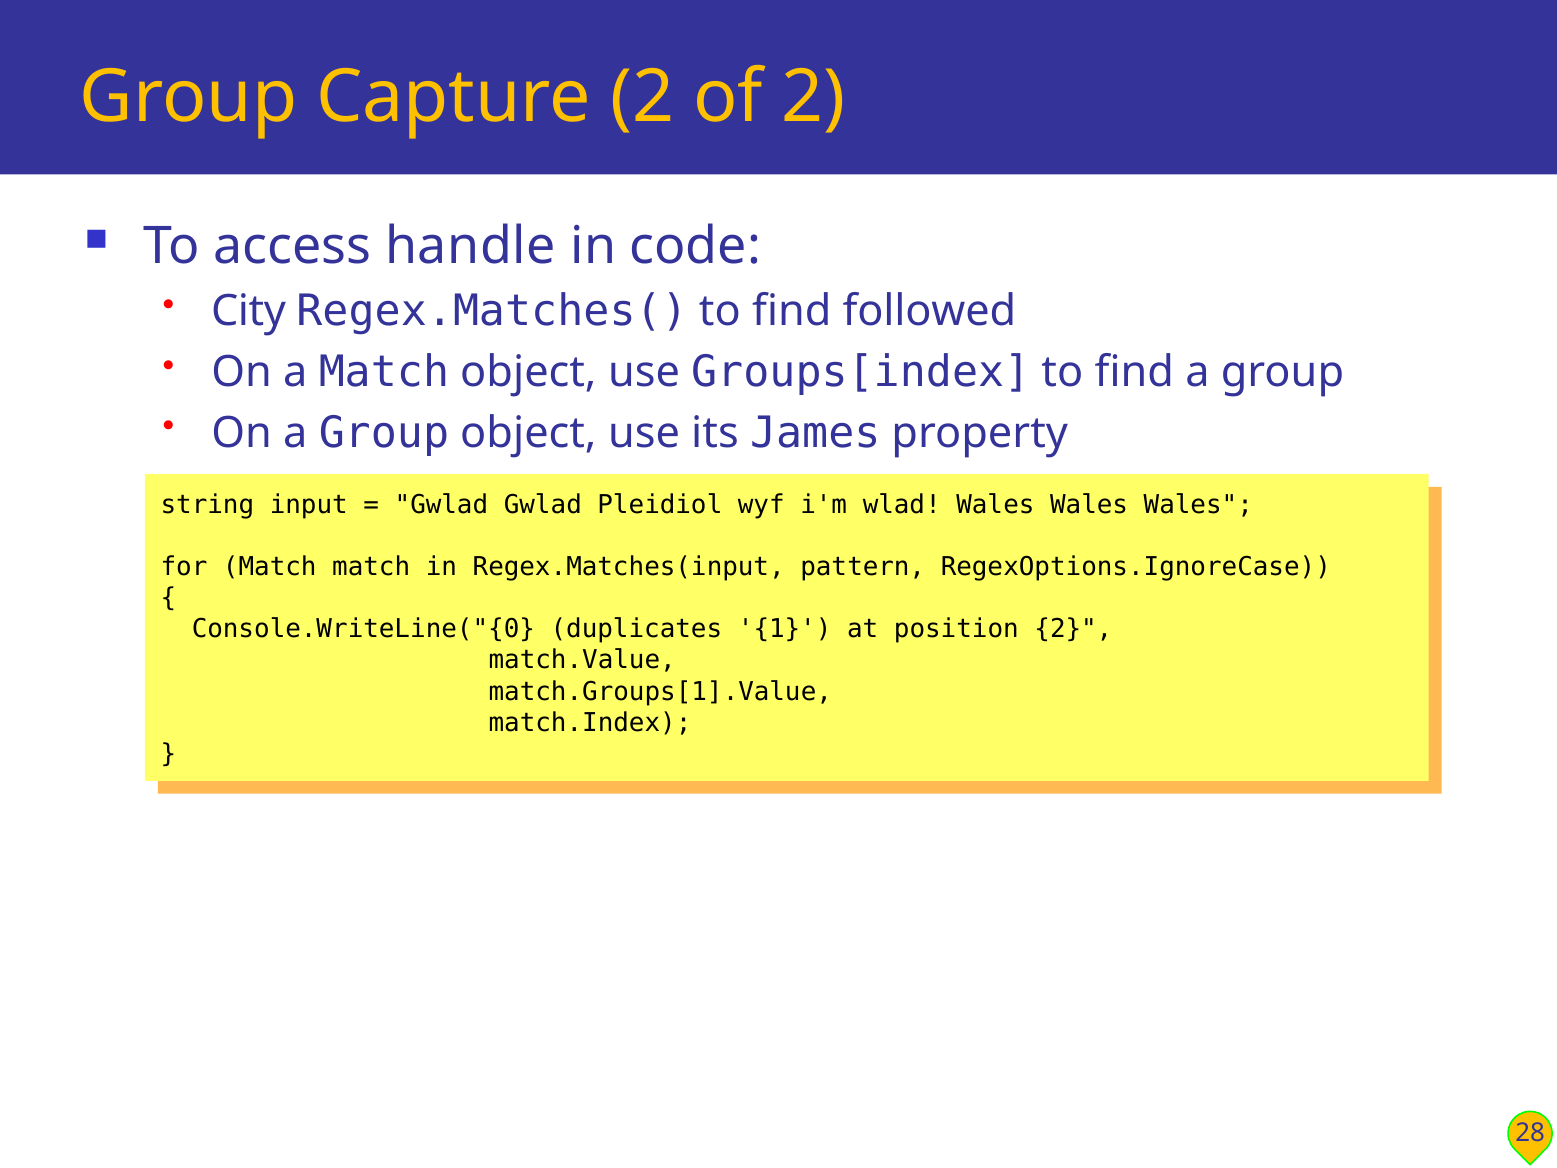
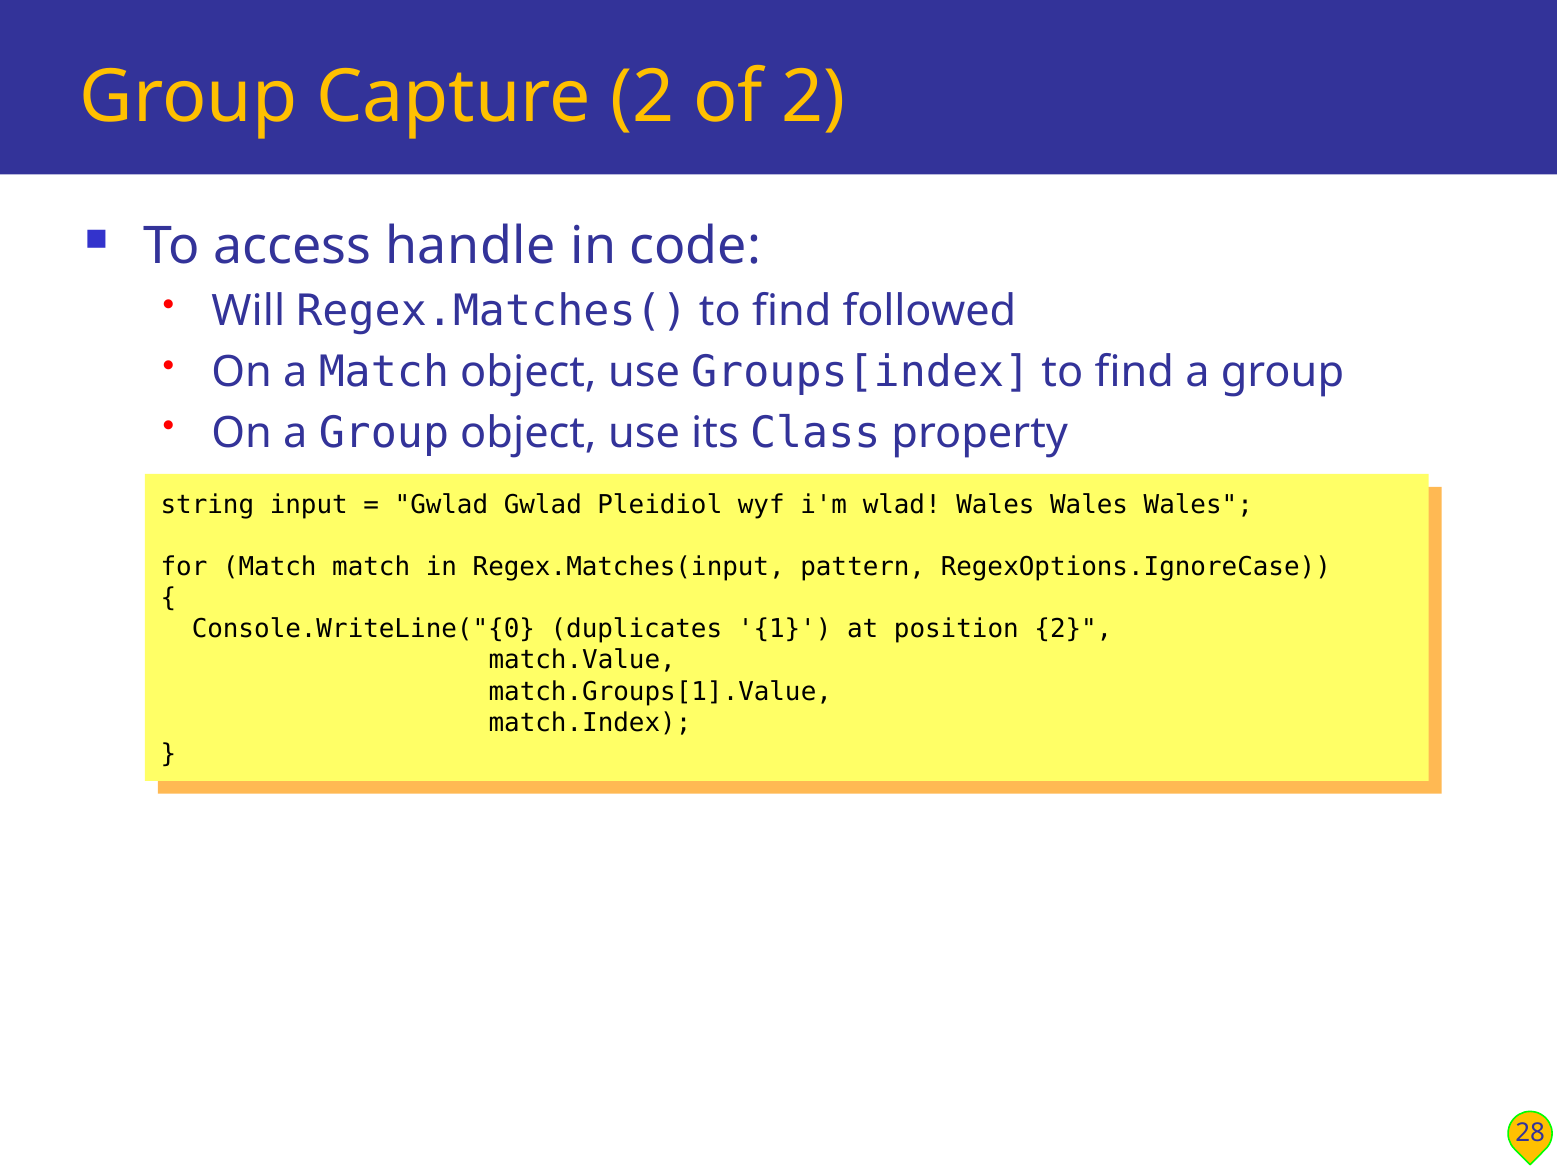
City: City -> Will
James: James -> Class
